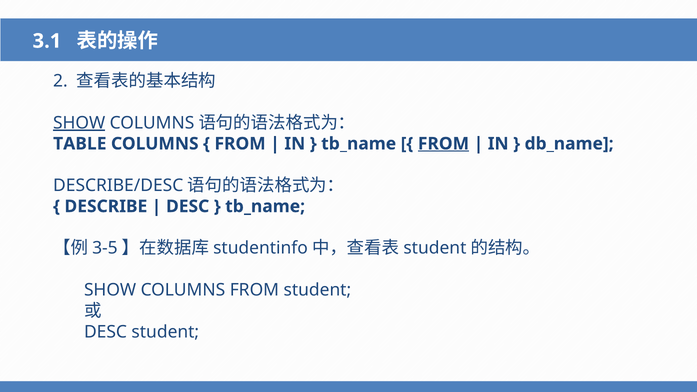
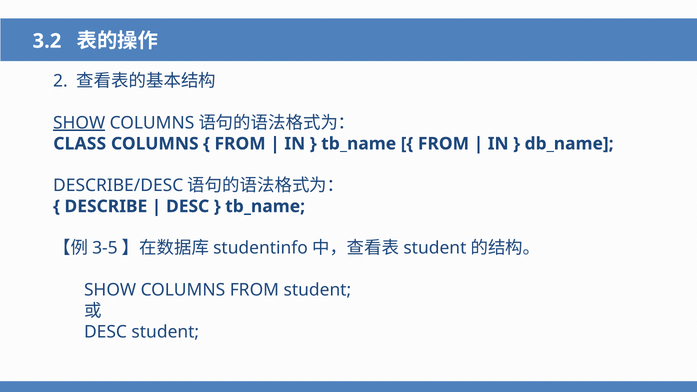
3.1: 3.1 -> 3.2
TABLE: TABLE -> CLASS
FROM at (443, 144) underline: present -> none
